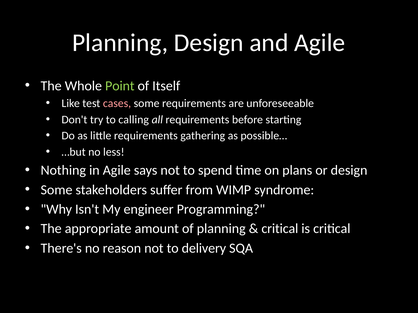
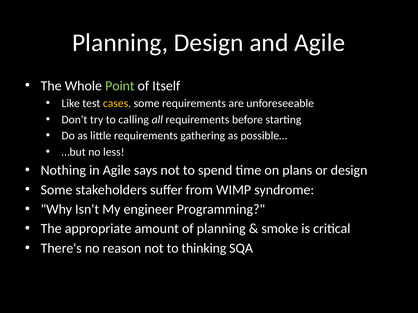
cases colour: pink -> yellow
critical at (280, 229): critical -> smoke
delivery: delivery -> thinking
